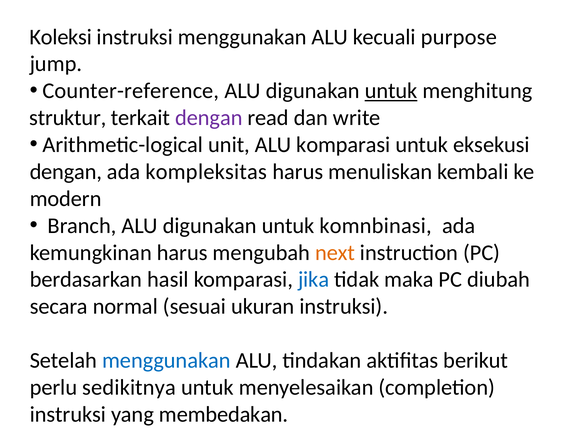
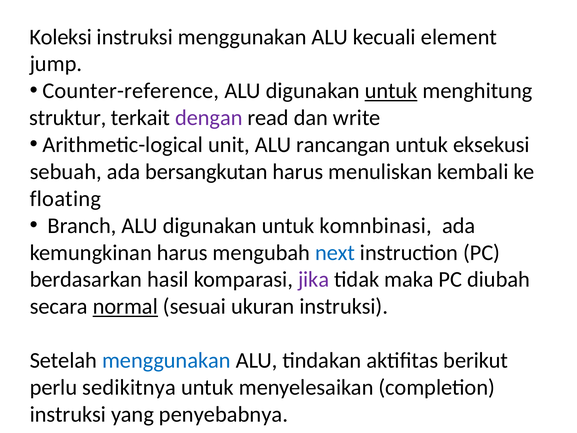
purpose: purpose -> element
ALU komparasi: komparasi -> rancangan
dengan at (66, 172): dengan -> sebuah
kompleksitas: kompleksitas -> bersangkutan
modern: modern -> floating
next colour: orange -> blue
jika colour: blue -> purple
normal underline: none -> present
membedakan: membedakan -> penyebabnya
